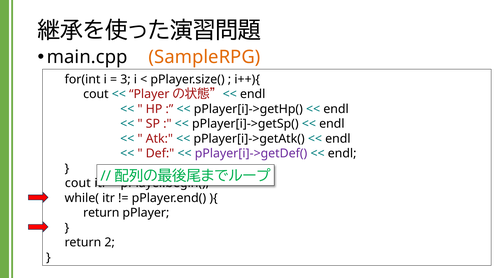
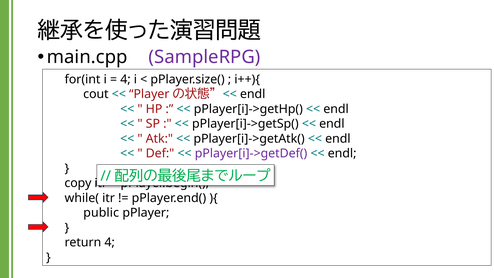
SampleRPG colour: orange -> purple
3 at (125, 79): 3 -> 4
cout at (78, 183): cout -> copy
return at (101, 213): return -> public
return 2: 2 -> 4
